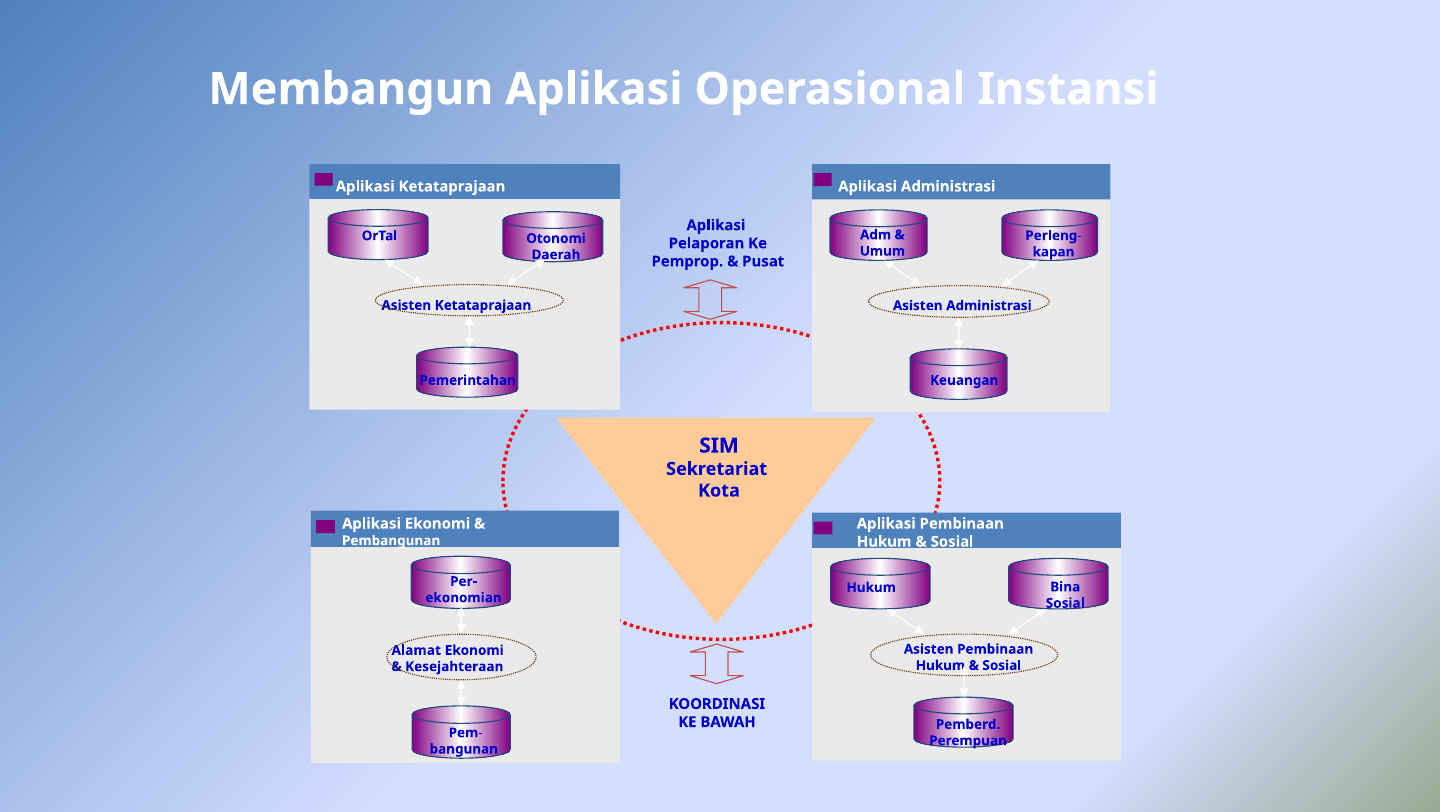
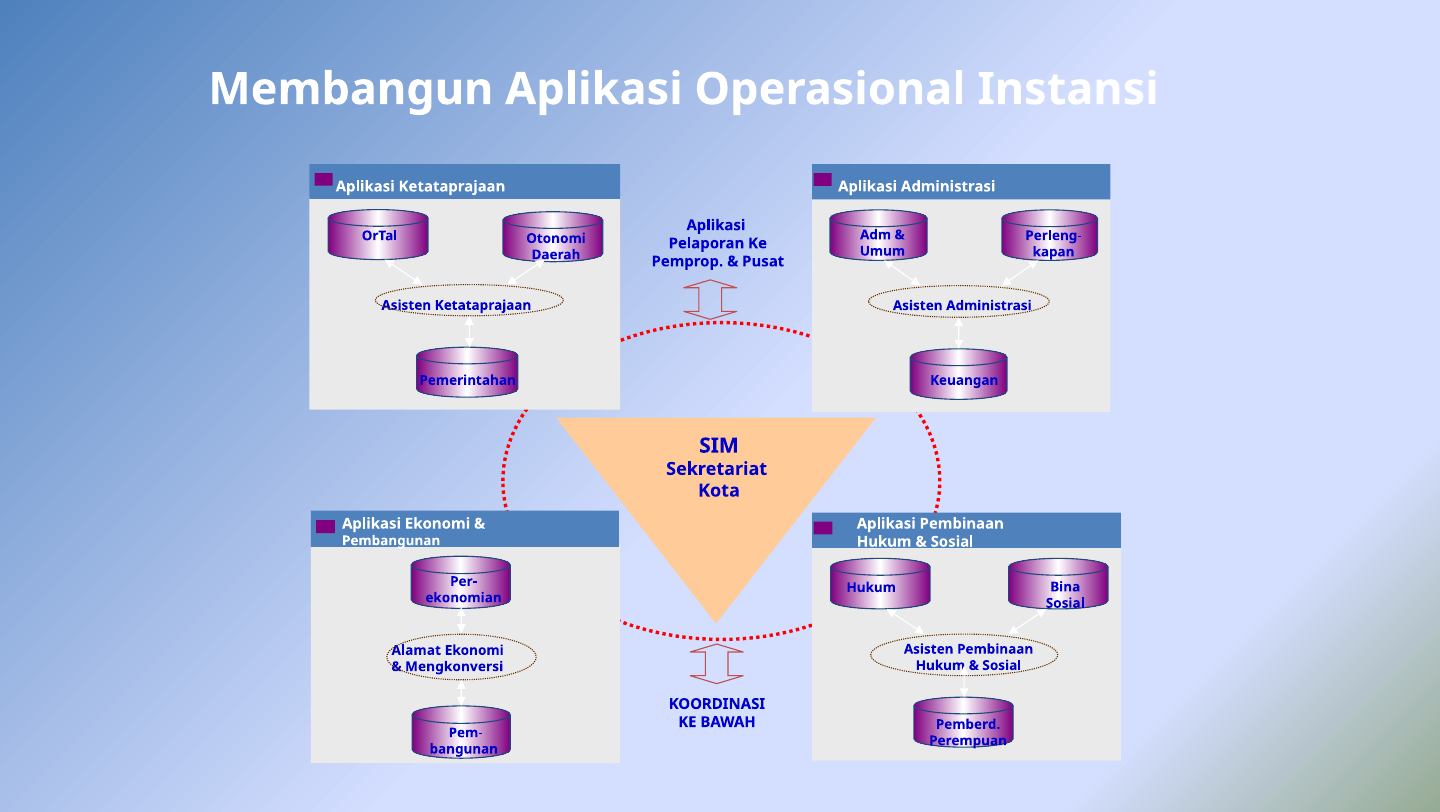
Kesejahteraan: Kesejahteraan -> Mengkonversi
